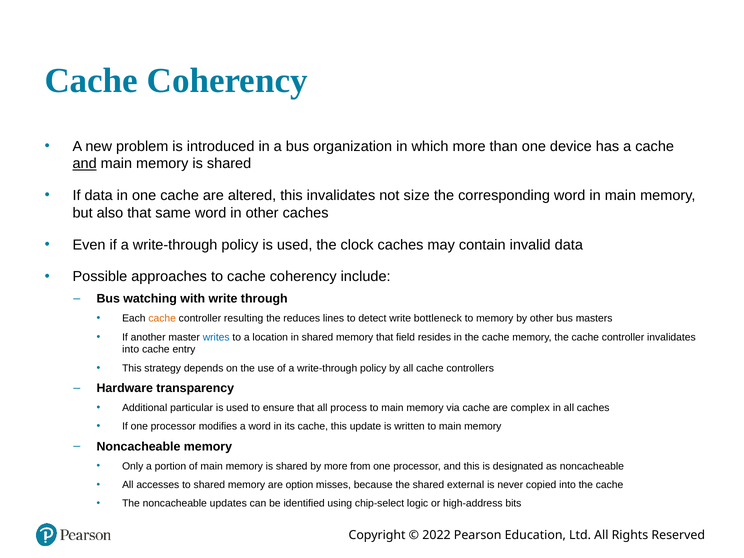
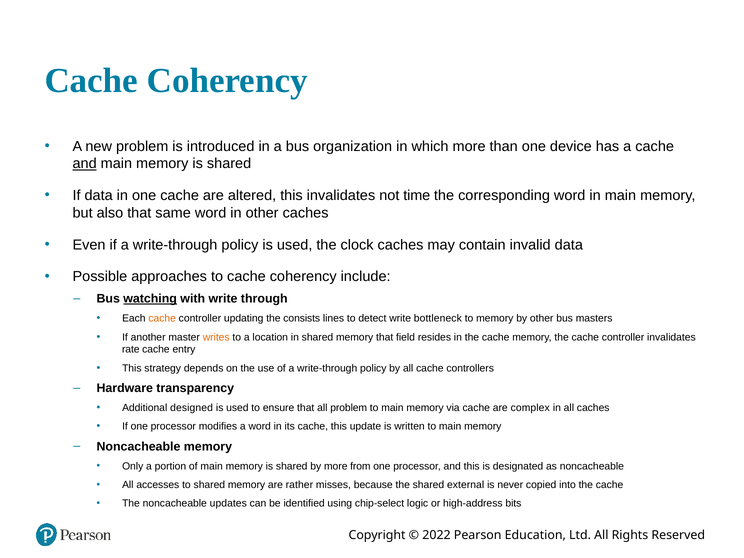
size: size -> time
watching underline: none -> present
resulting: resulting -> updating
reduces: reduces -> consists
writes colour: blue -> orange
into at (131, 350): into -> rate
particular: particular -> designed
all process: process -> problem
option: option -> rather
